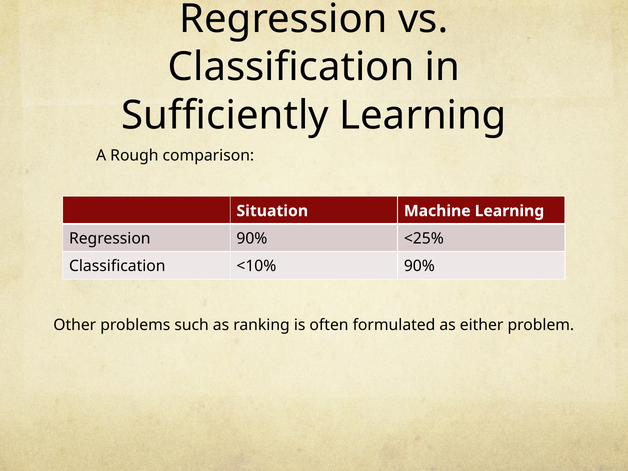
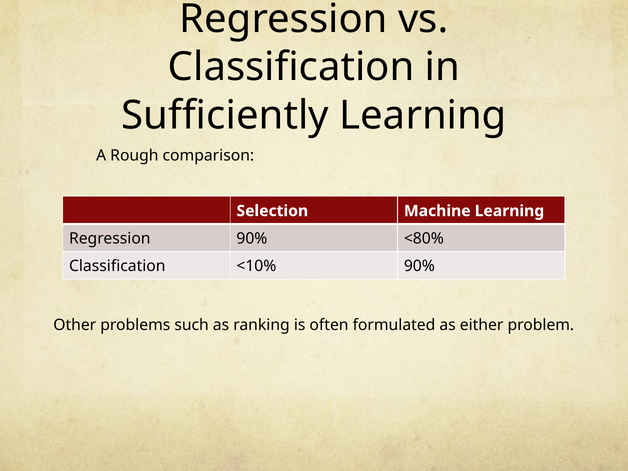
Situation: Situation -> Selection
<25%: <25% -> <80%
